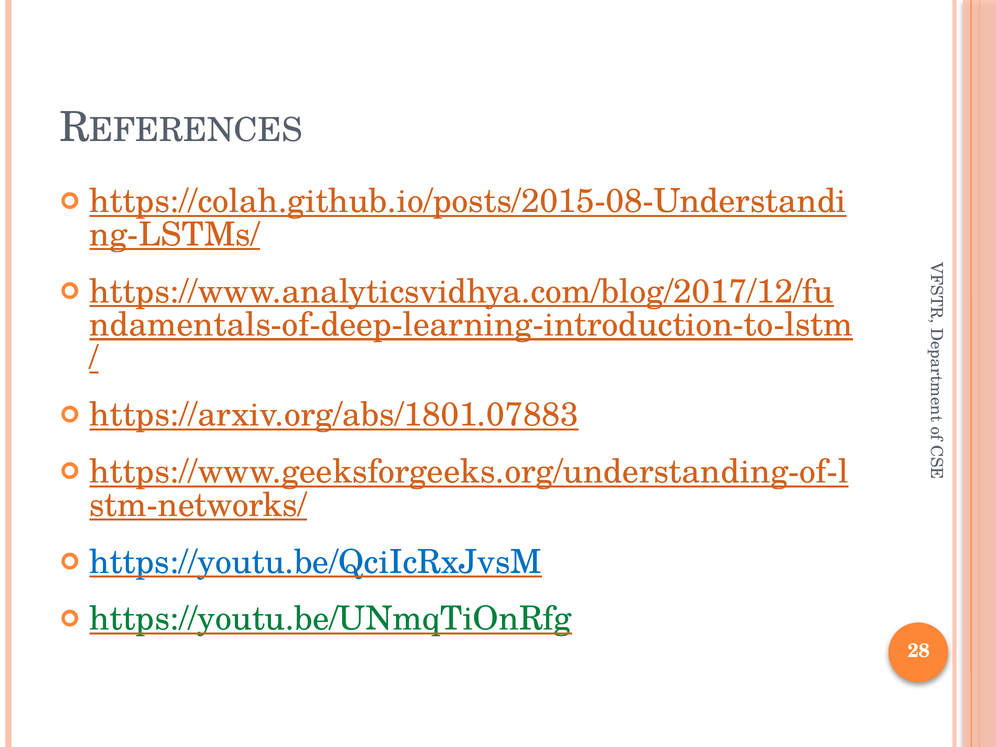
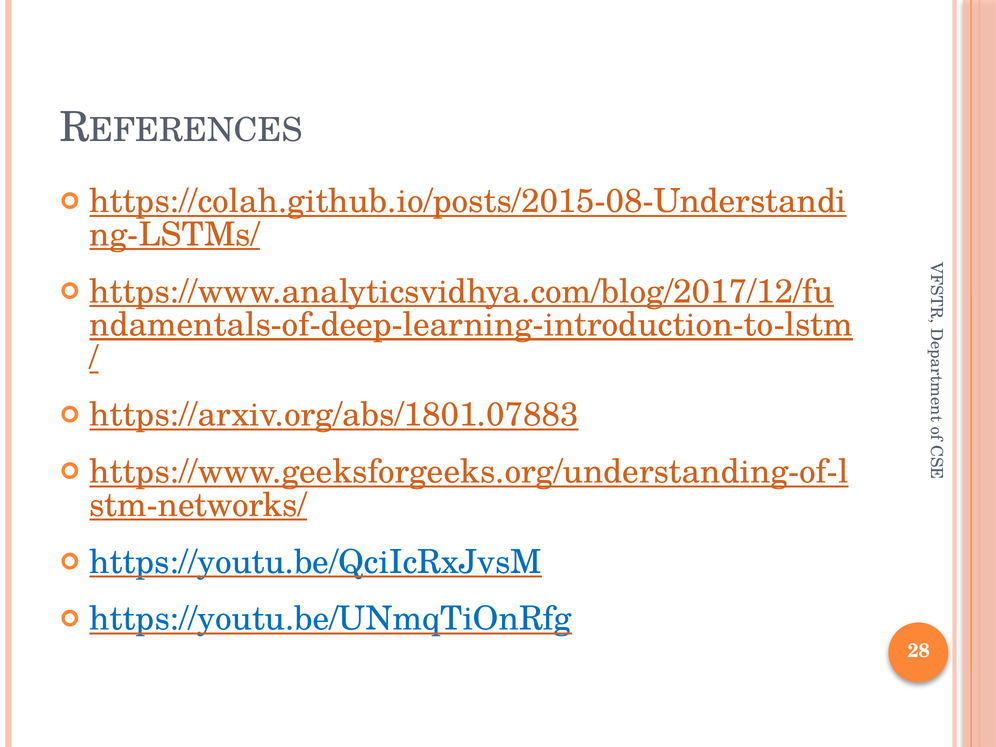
https://youtu.be/UNmqTiOnRfg colour: green -> blue
